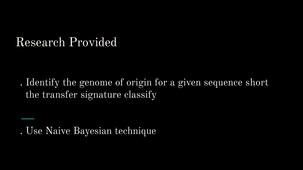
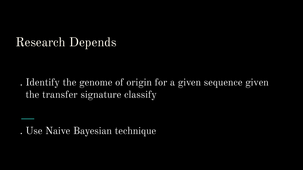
Provided: Provided -> Depends
sequence short: short -> given
